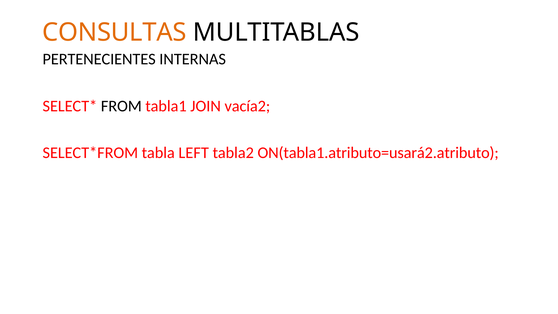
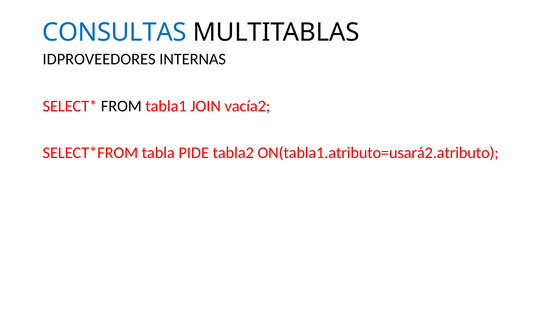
CONSULTAS colour: orange -> blue
PERTENECIENTES: PERTENECIENTES -> IDPROVEEDORES
LEFT: LEFT -> PIDE
